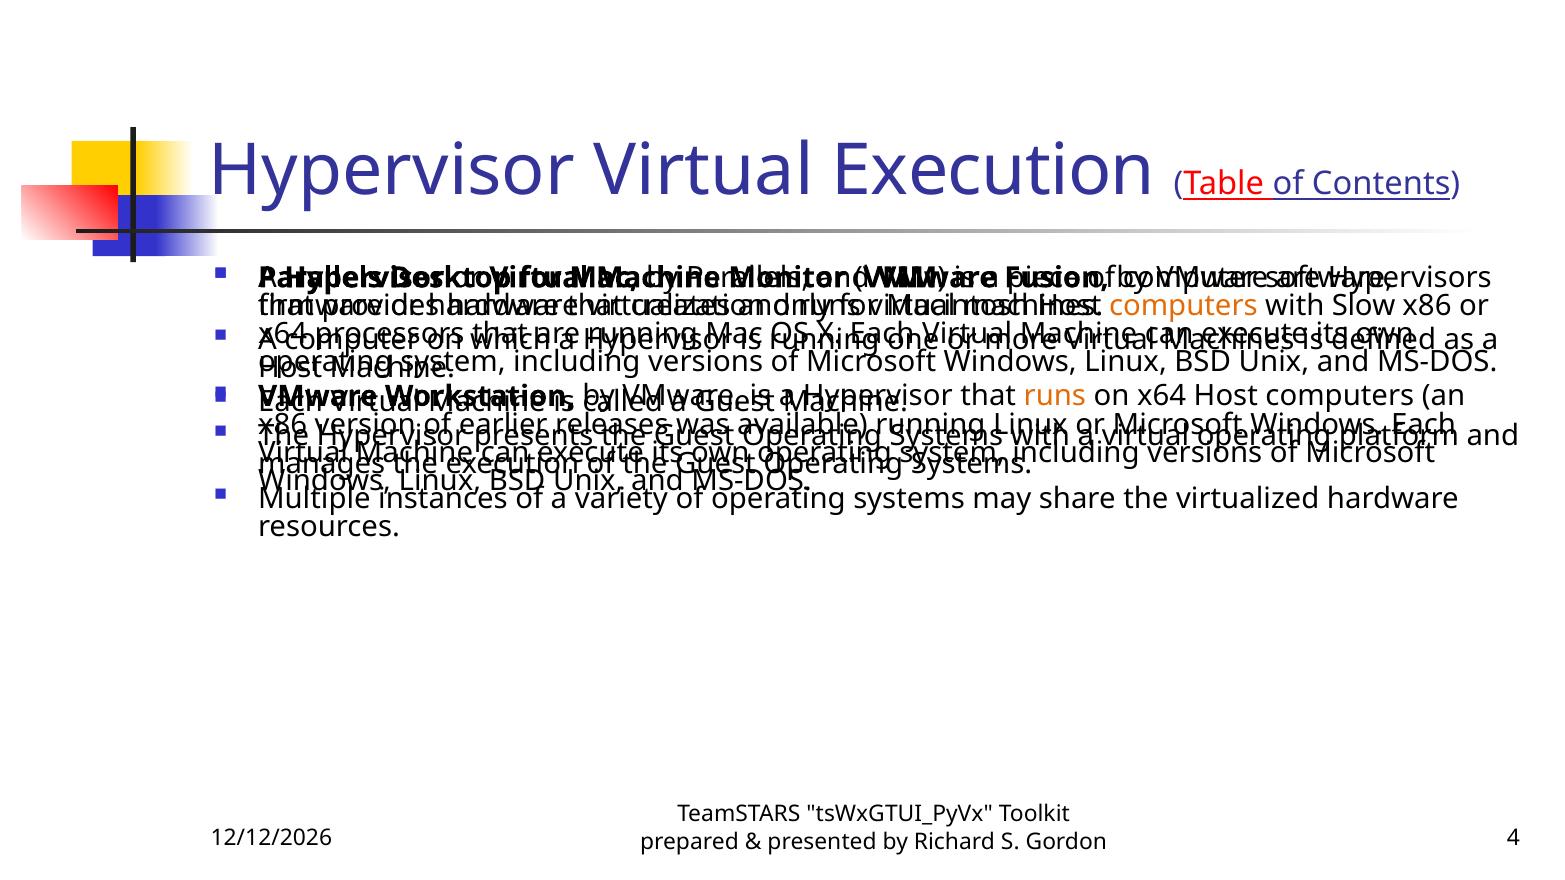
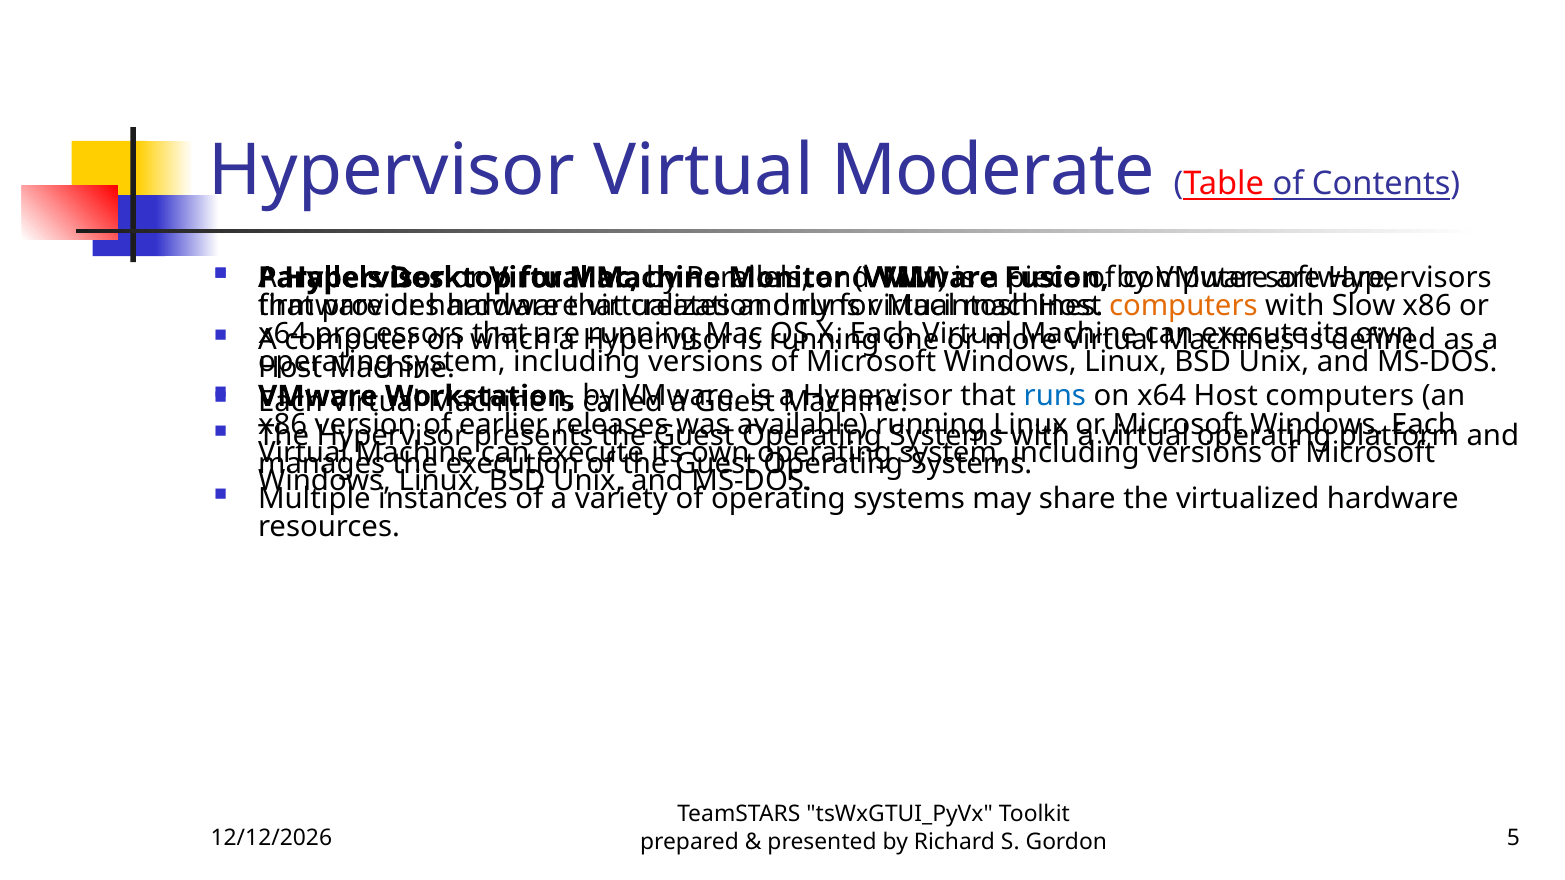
Virtual Execution: Execution -> Moderate
runs at (1055, 396) colour: orange -> blue
4: 4 -> 5
